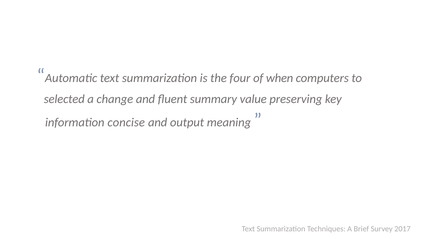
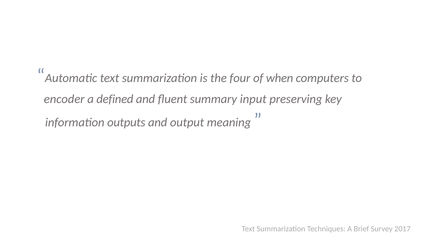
selected: selected -> encoder
change: change -> defined
value: value -> input
concise: concise -> outputs
